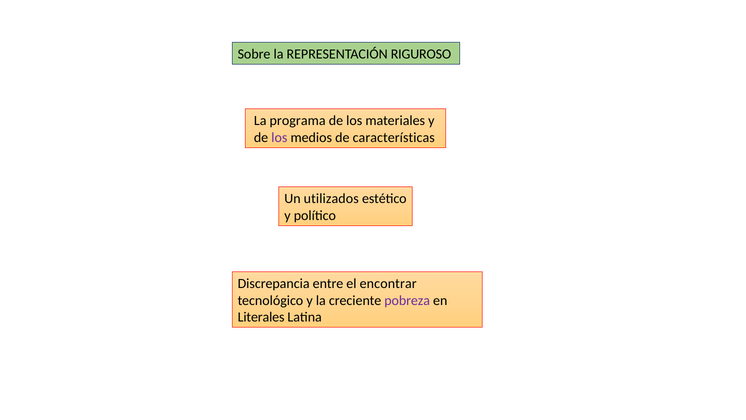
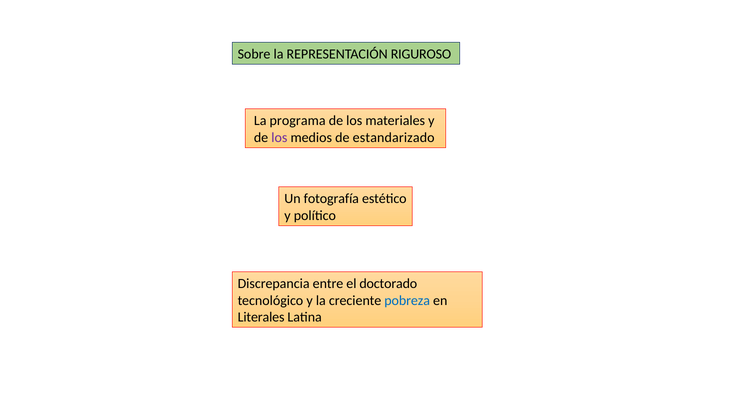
características: características -> estandarizado
utilizados: utilizados -> fotografía
encontrar: encontrar -> doctorado
pobreza colour: purple -> blue
